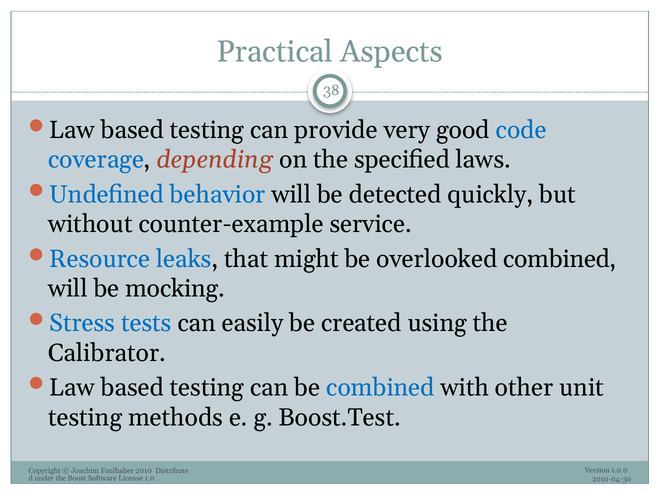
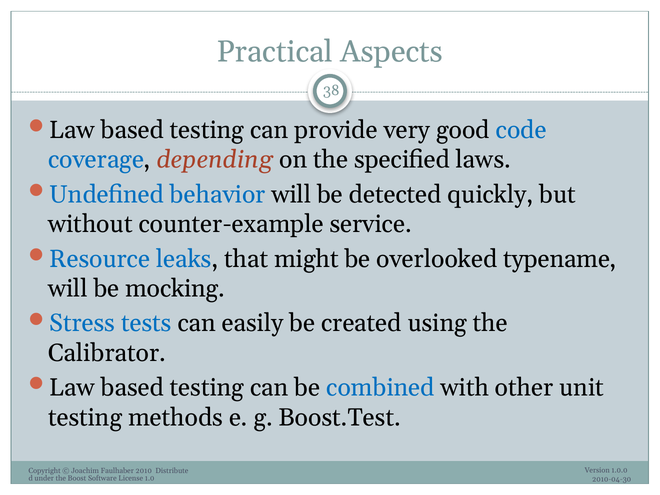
overlooked combined: combined -> typename
